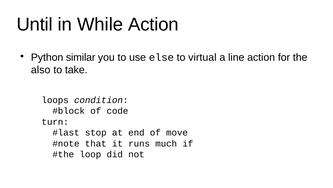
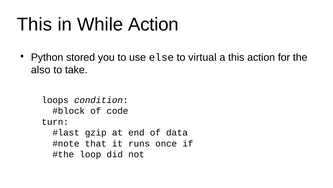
Until at (35, 24): Until -> This
similar: similar -> stored
a line: line -> this
stop: stop -> gzip
move: move -> data
much: much -> once
